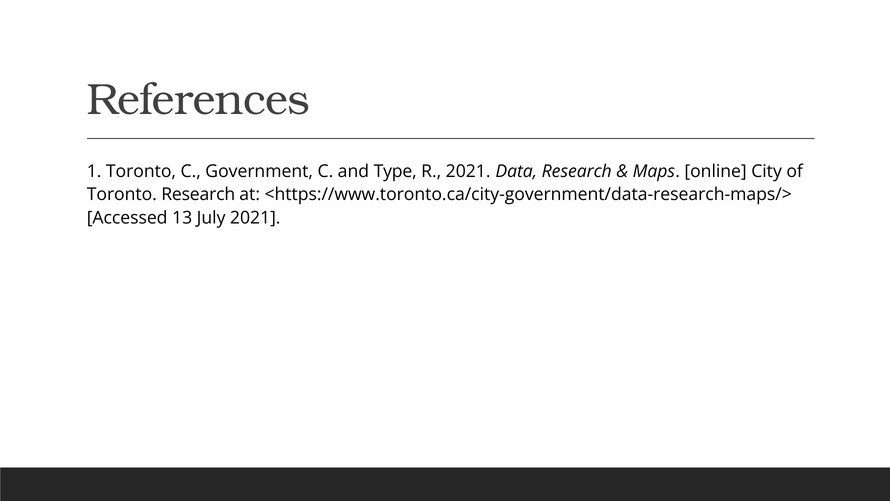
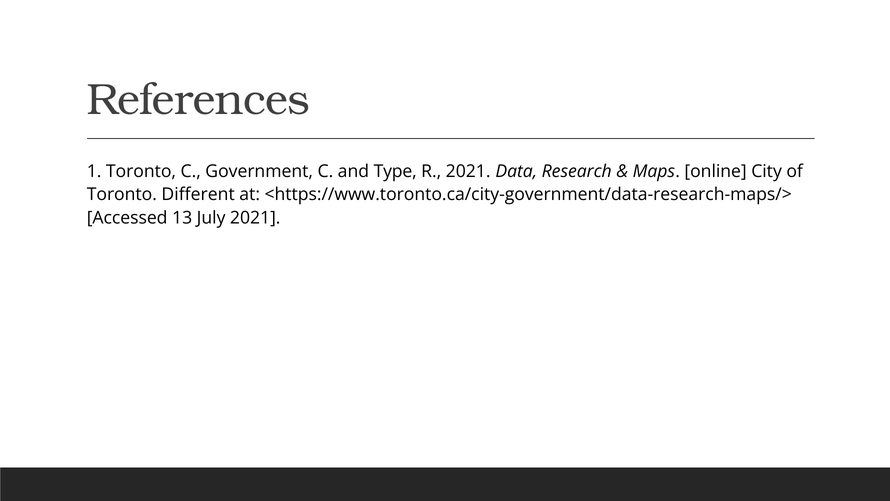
Toronto Research: Research -> Different
